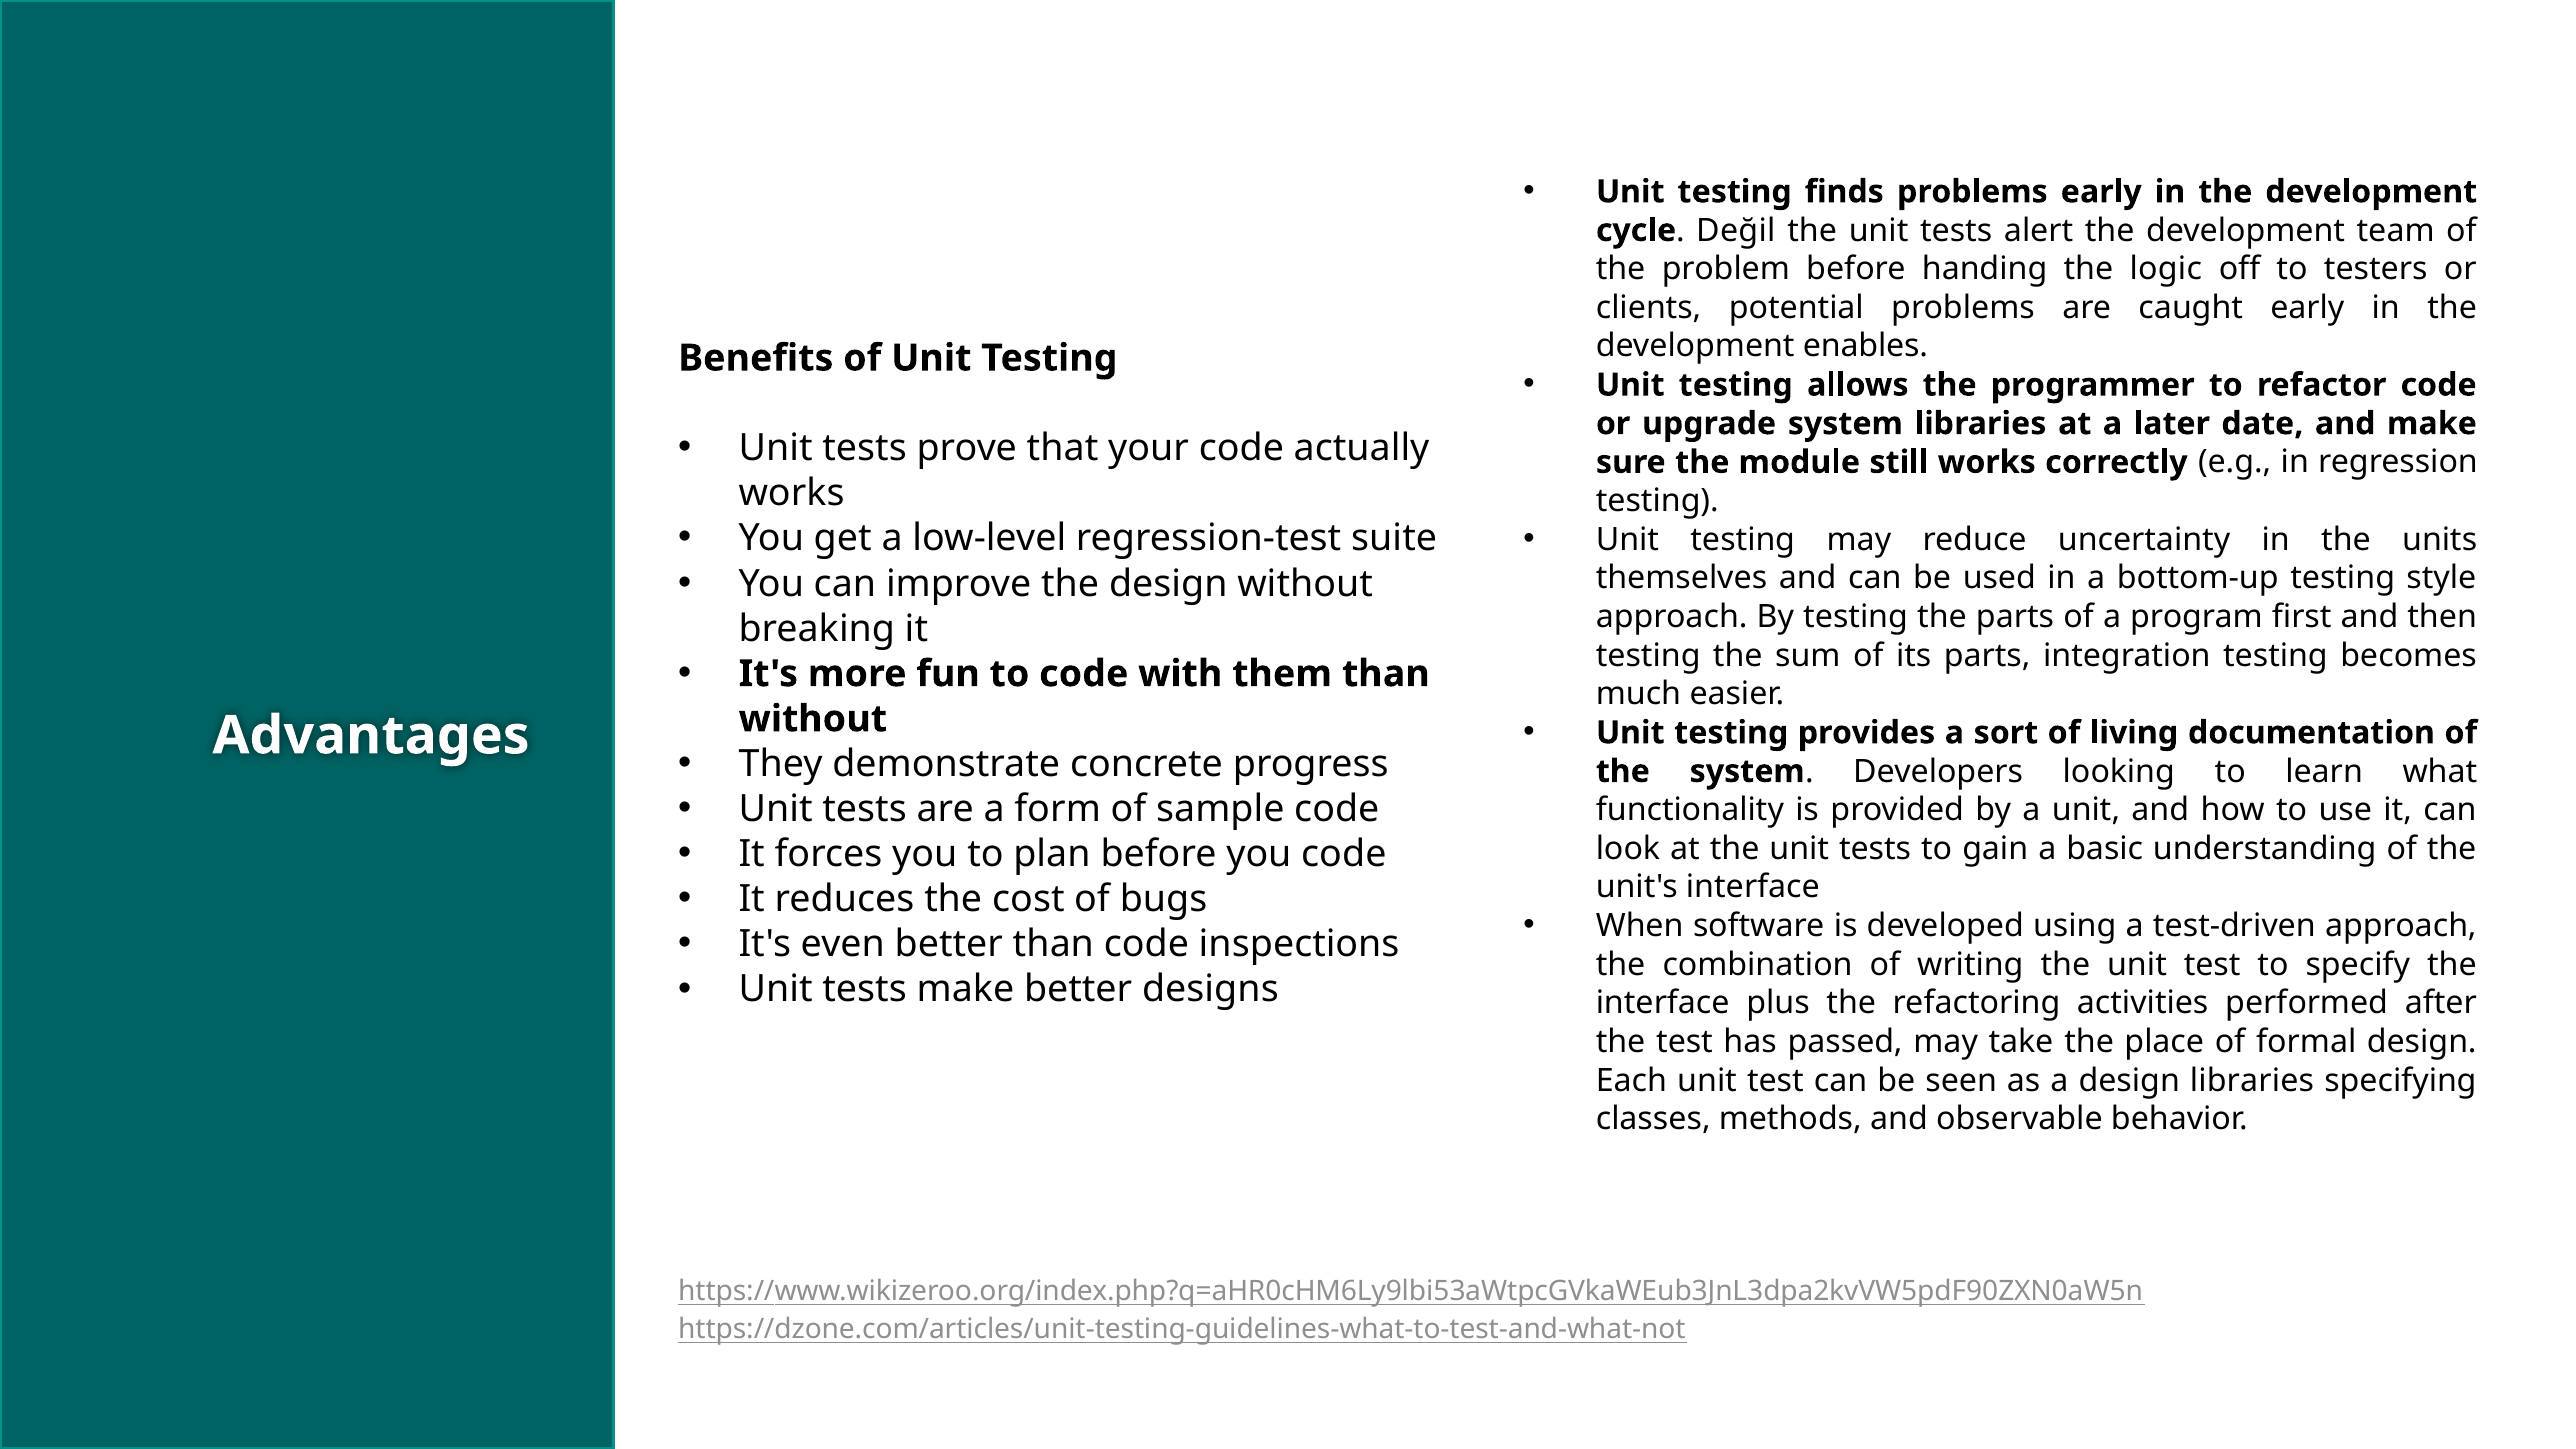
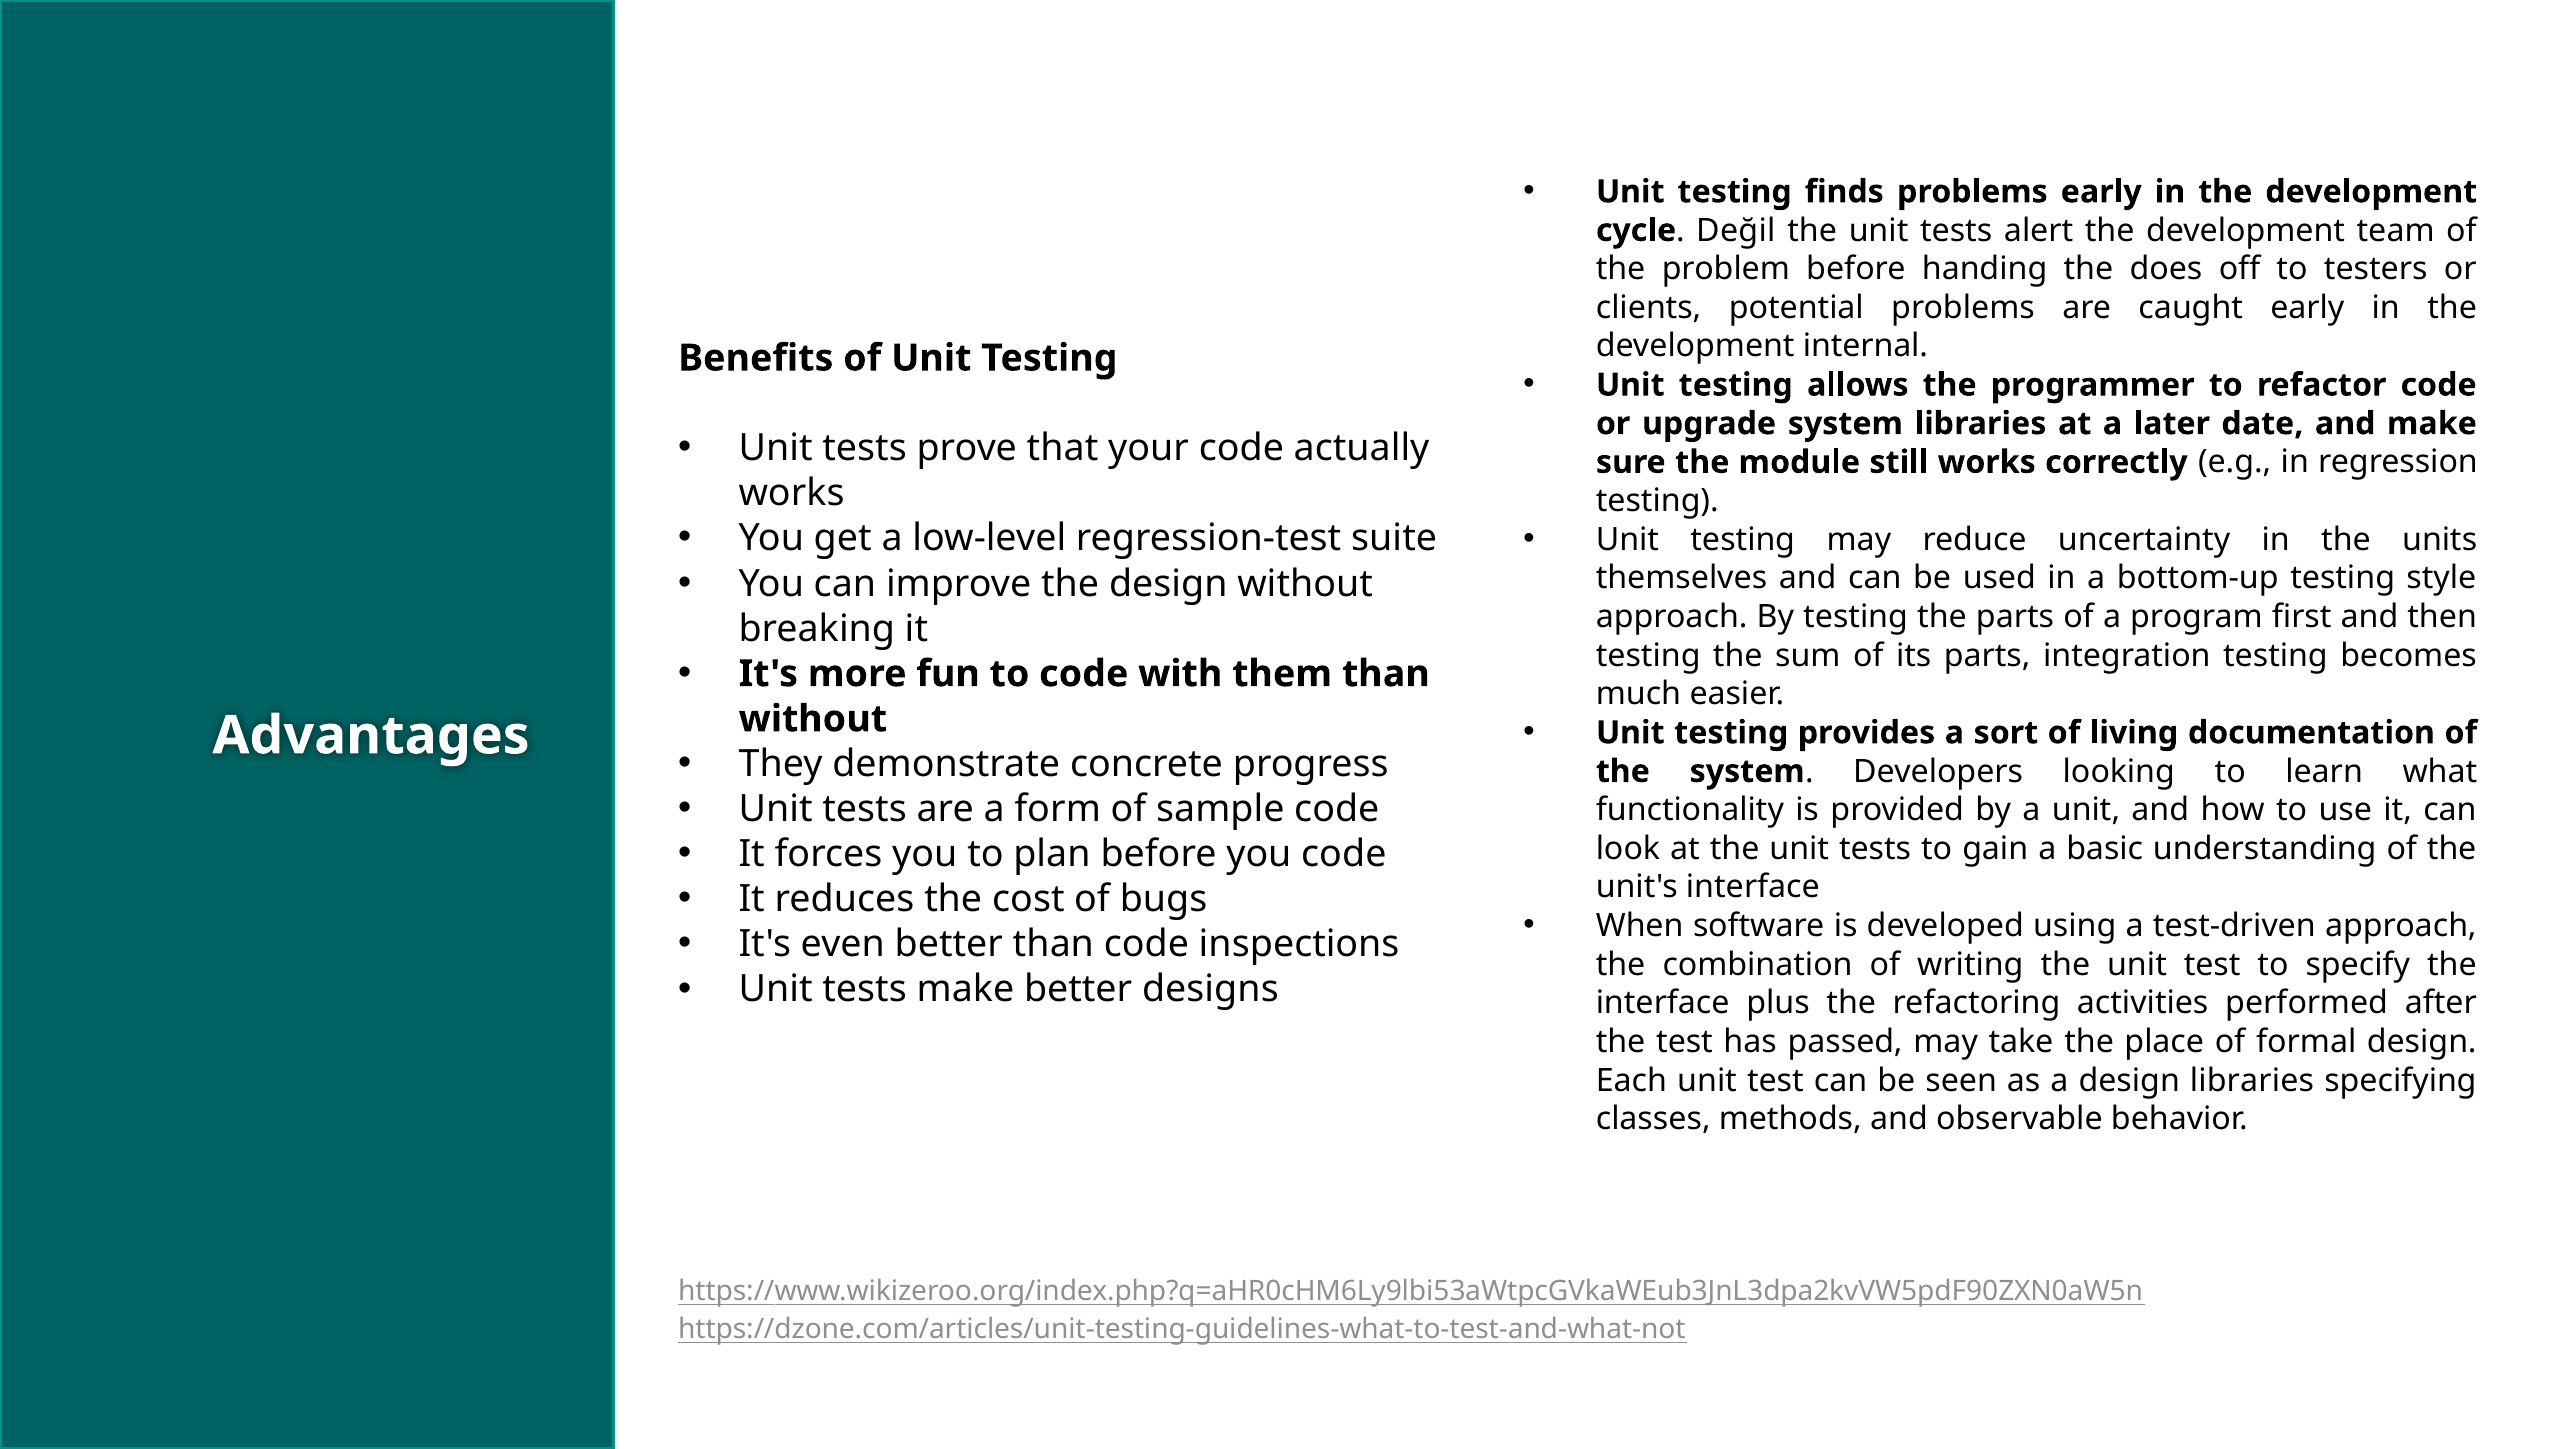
logic: logic -> does
enables: enables -> internal
